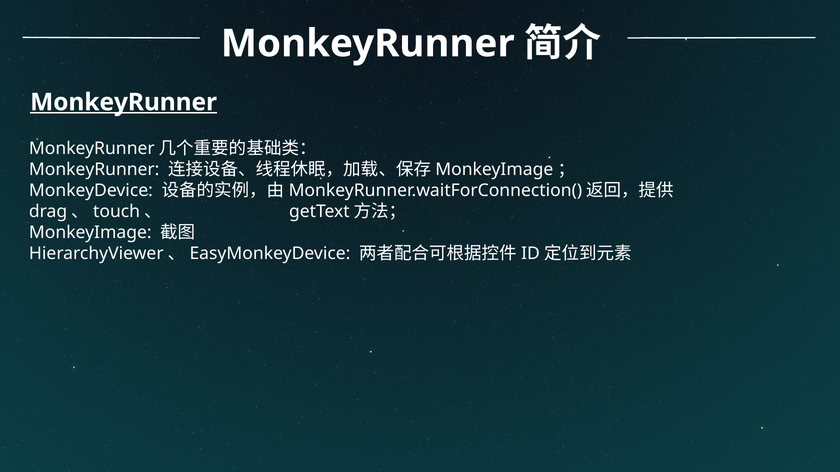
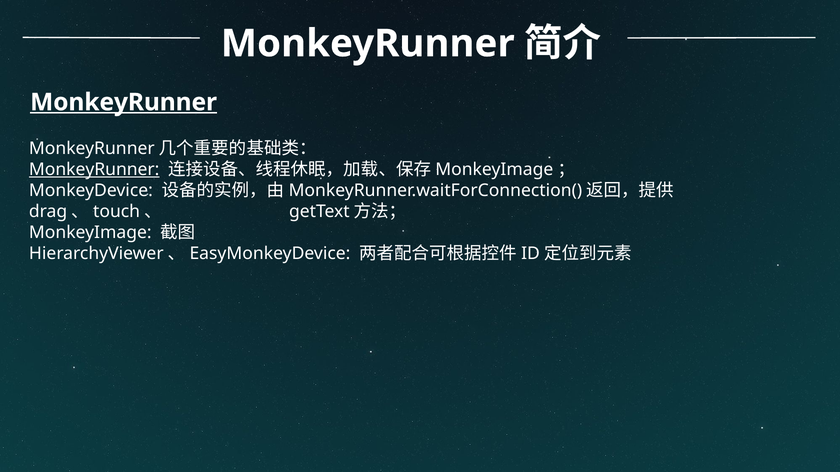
MonkeyRunner at (94, 170) underline: none -> present
